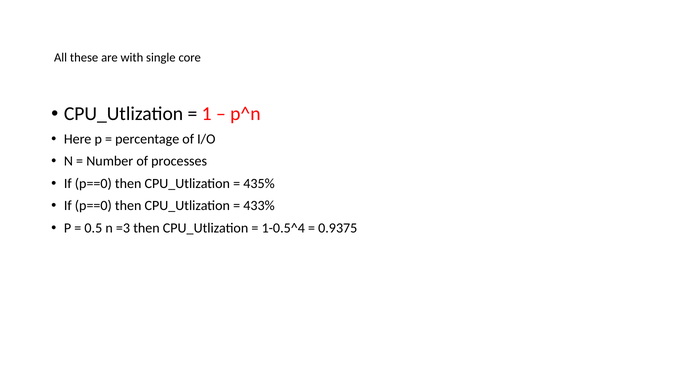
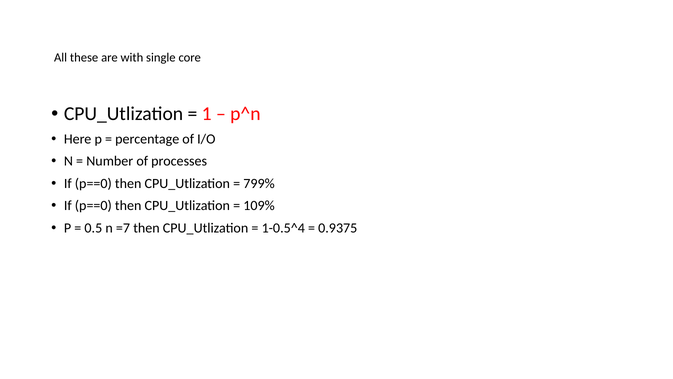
435%: 435% -> 799%
433%: 433% -> 109%
=3: =3 -> =7
